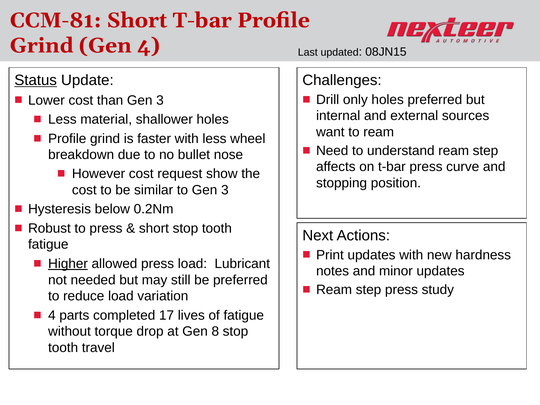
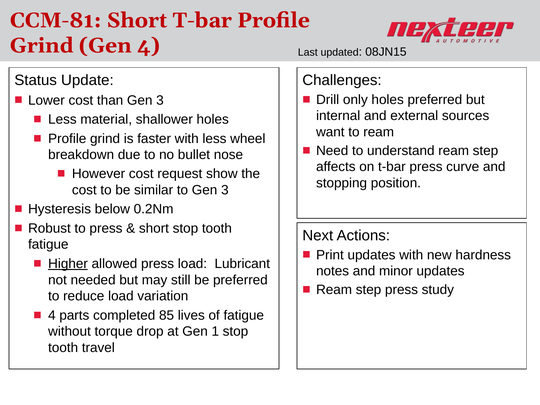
Status underline: present -> none
17: 17 -> 85
8: 8 -> 1
